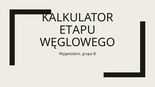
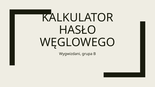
ETAPU: ETAPU -> HASŁO
